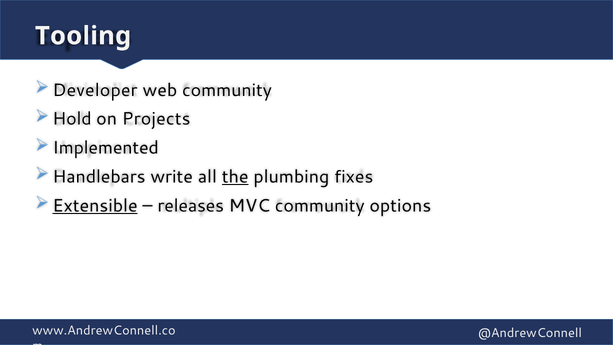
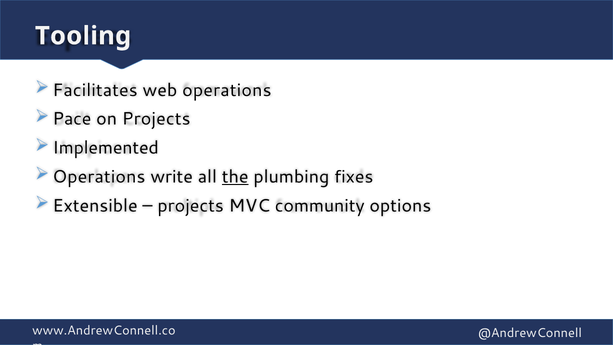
Developer: Developer -> Facilitates
web community: community -> operations
Hold: Hold -> Pace
Handlebars at (99, 177): Handlebars -> Operations
Extensible underline: present -> none
releases at (191, 206): releases -> projects
